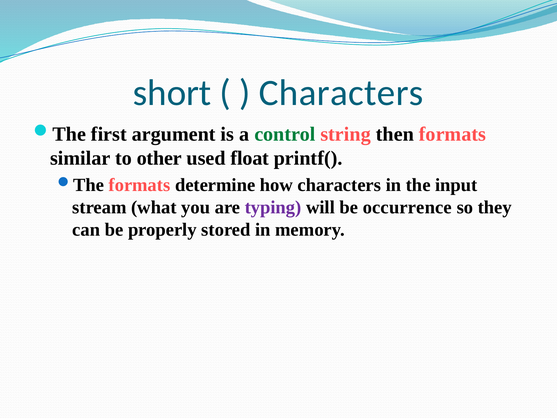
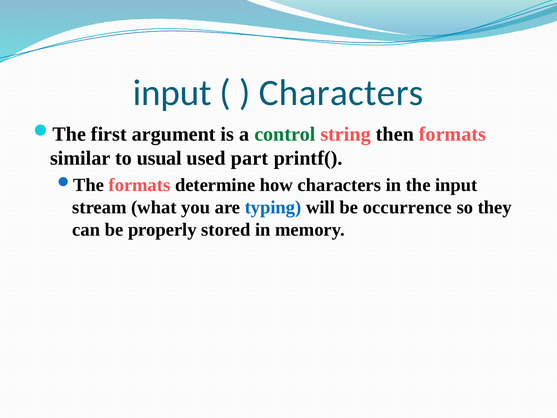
short at (172, 93): short -> input
other: other -> usual
float: float -> part
typing colour: purple -> blue
